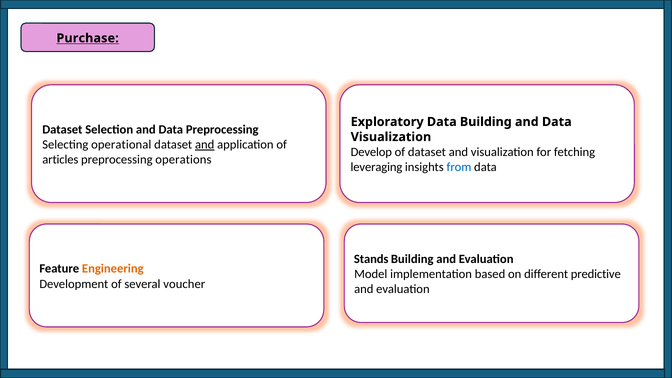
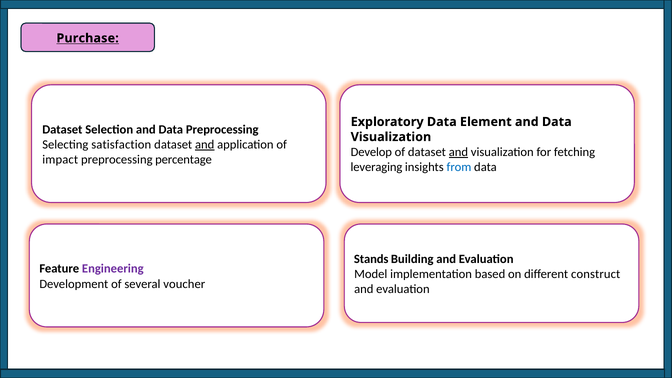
Data Building: Building -> Element
operational: operational -> satisfaction
and at (458, 152) underline: none -> present
articles: articles -> impact
operations: operations -> percentage
Engineering colour: orange -> purple
predictive: predictive -> construct
